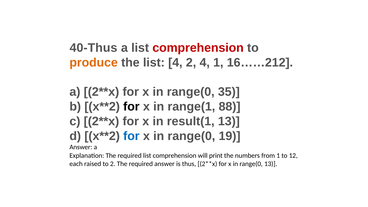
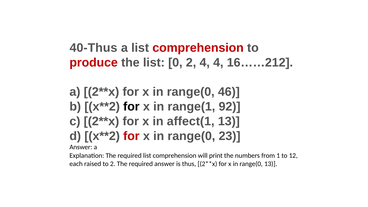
produce colour: orange -> red
list 4: 4 -> 0
4 1: 1 -> 4
35: 35 -> 46
88: 88 -> 92
result(1: result(1 -> affect(1
for at (131, 136) colour: blue -> red
19: 19 -> 23
